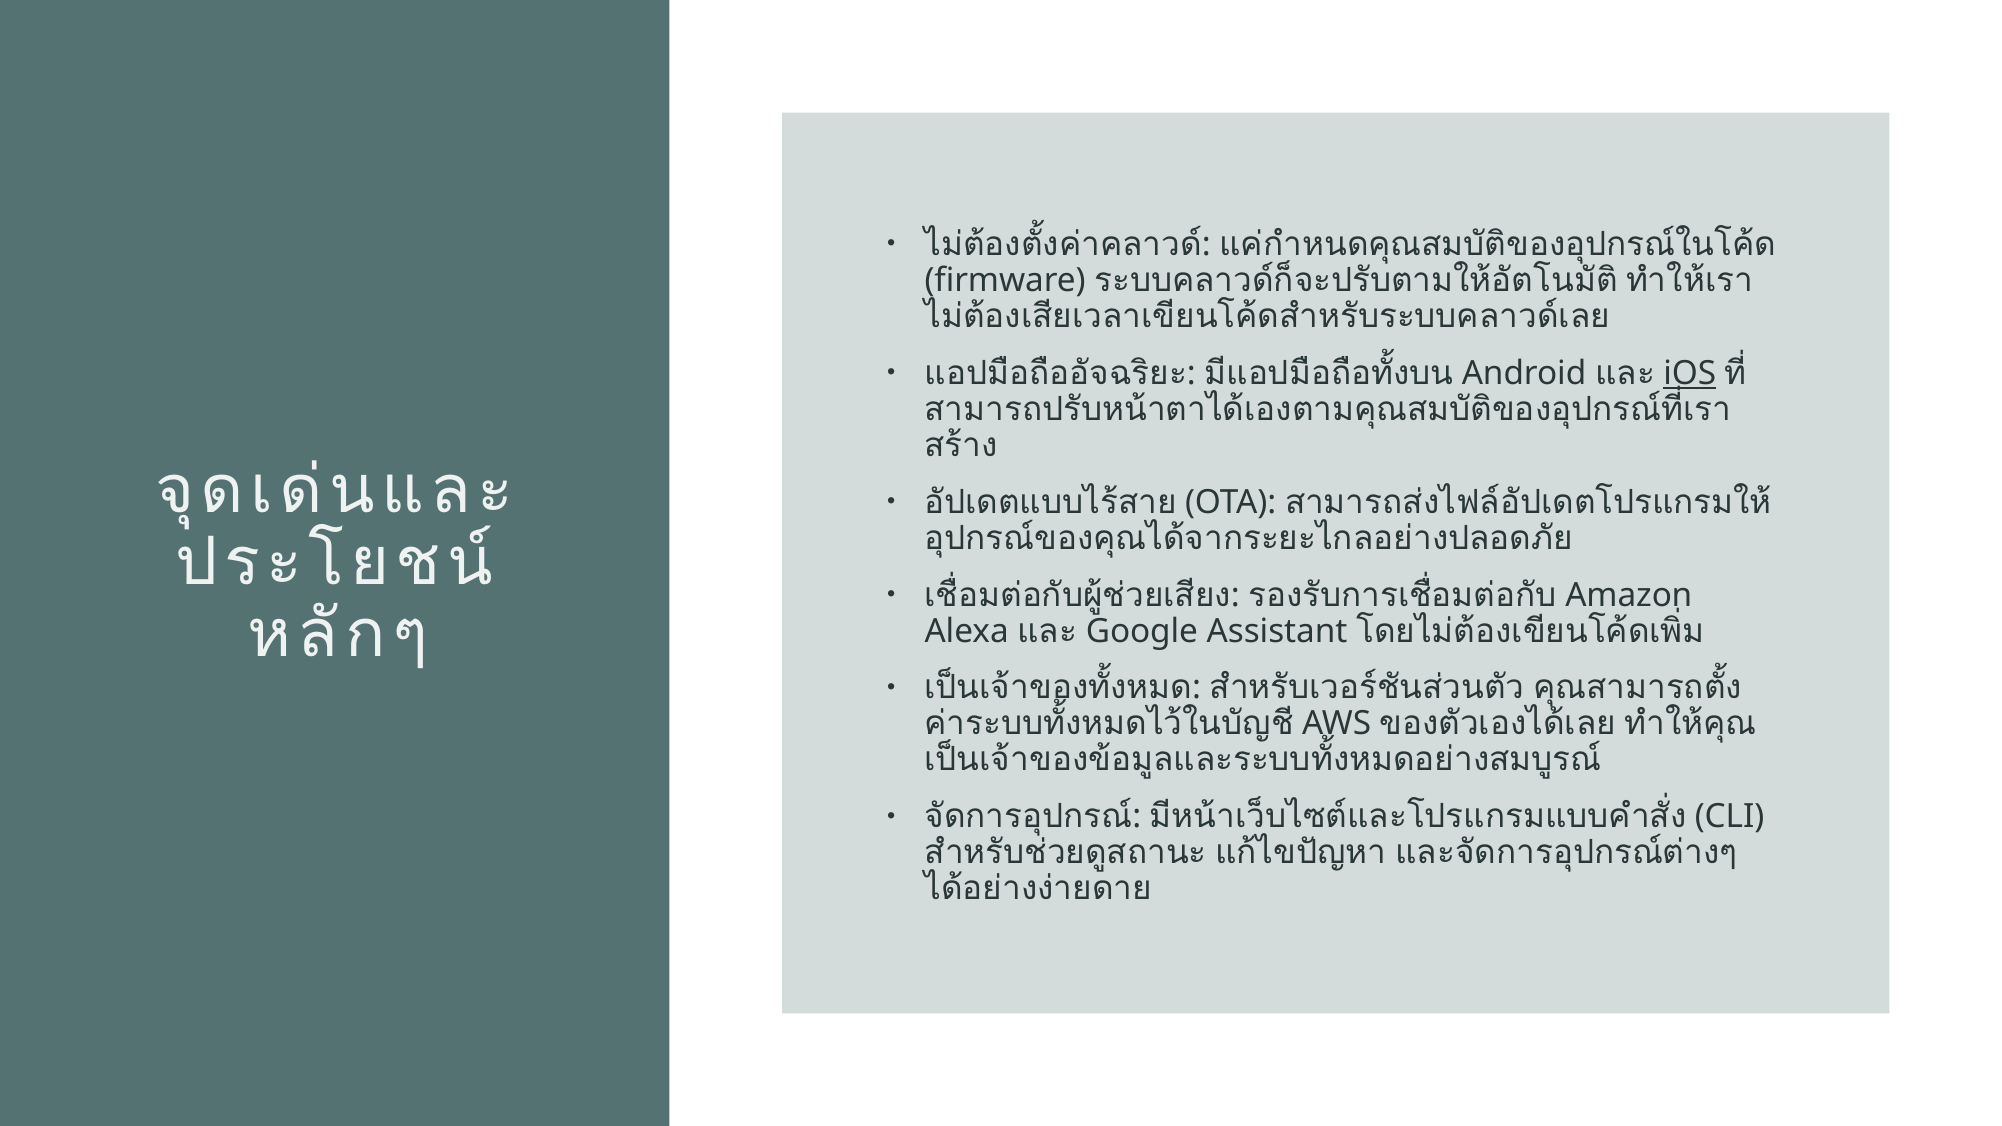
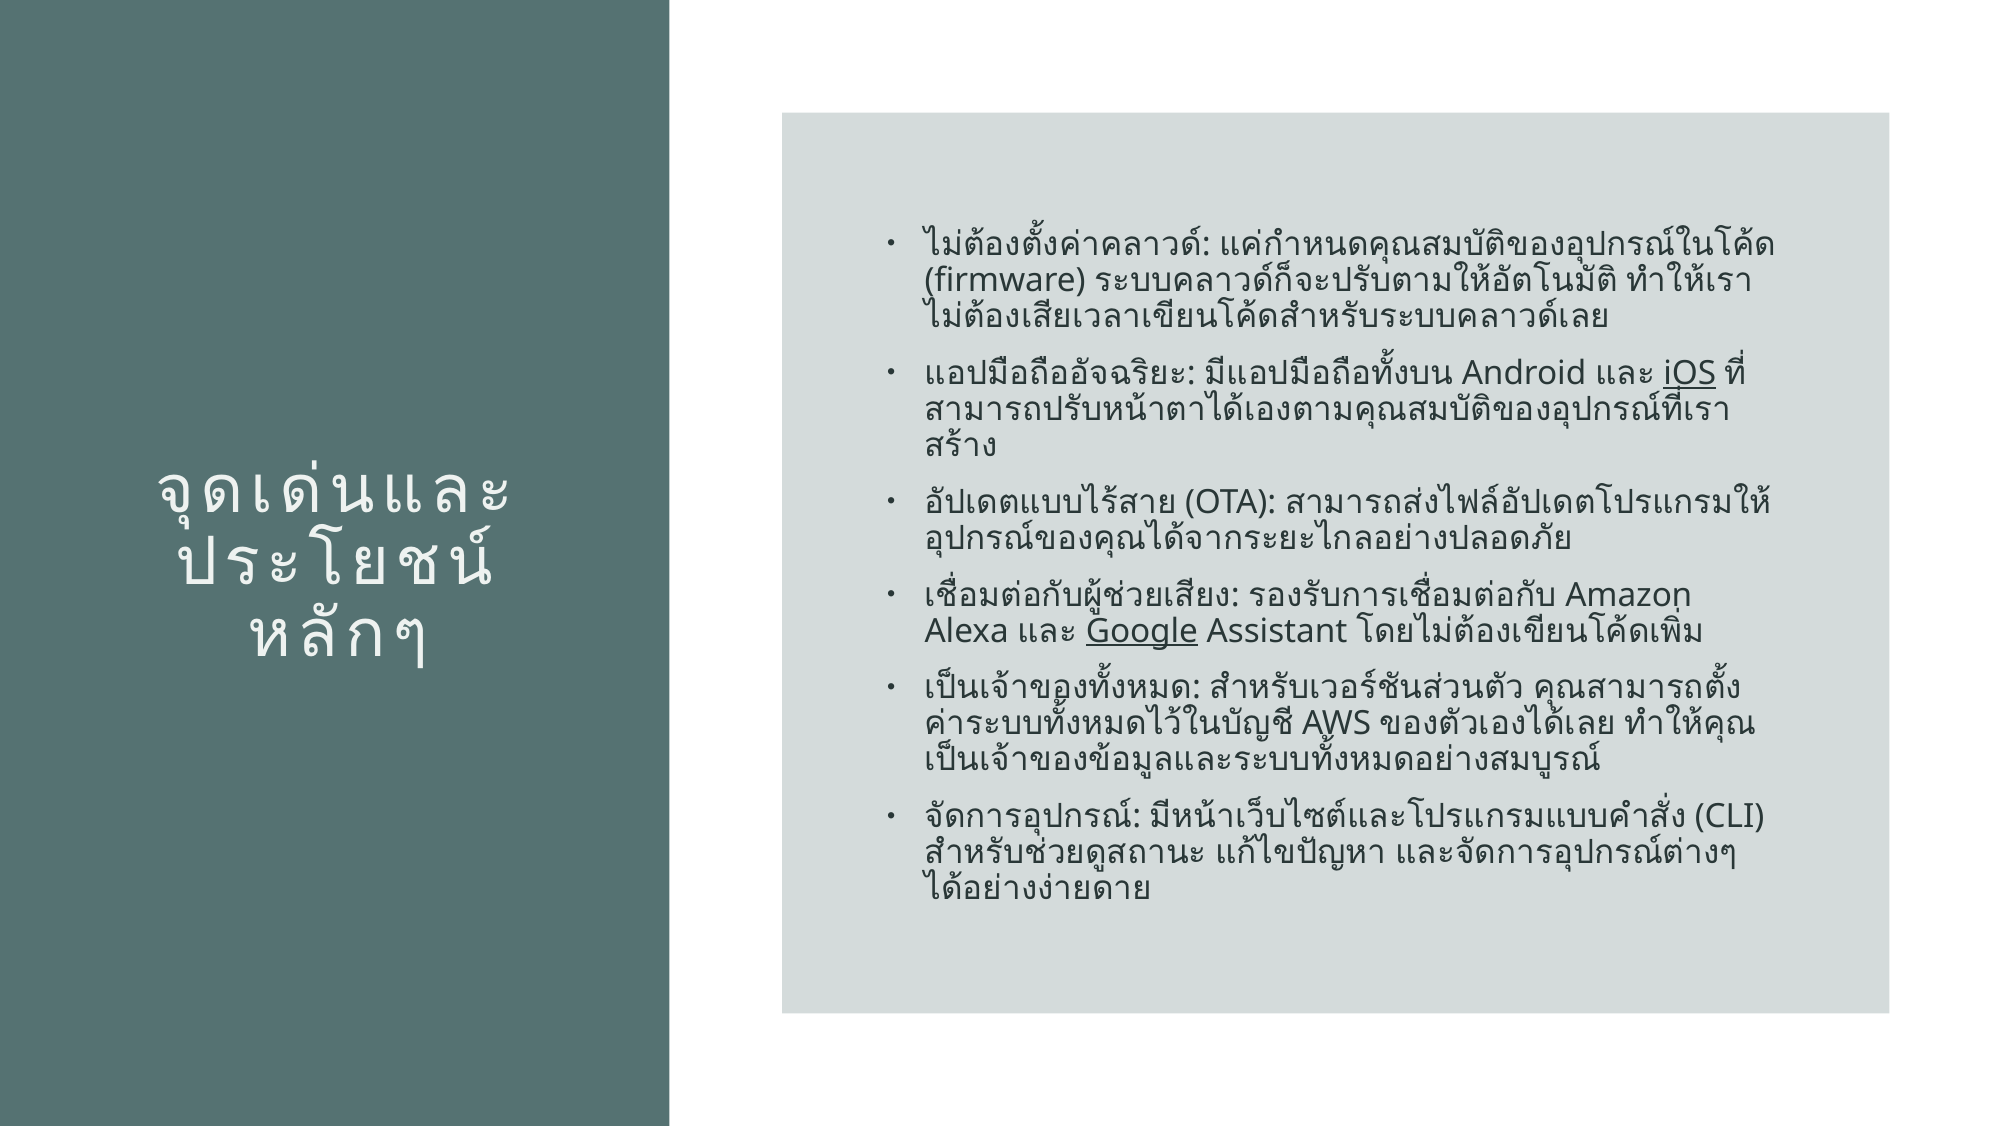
Google underline: none -> present
